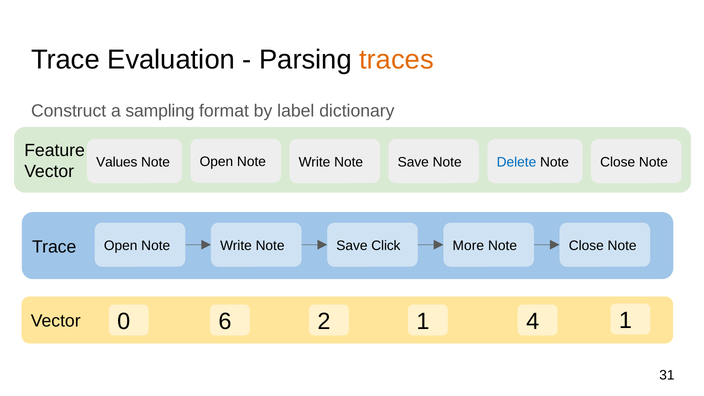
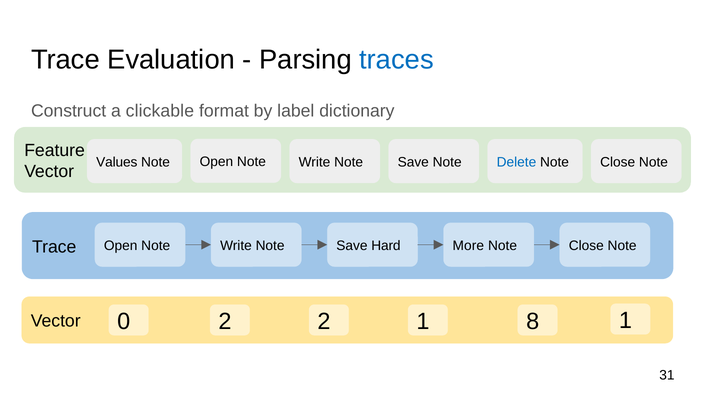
traces colour: orange -> blue
sampling: sampling -> clickable
Click: Click -> Hard
0 6: 6 -> 2
4: 4 -> 8
